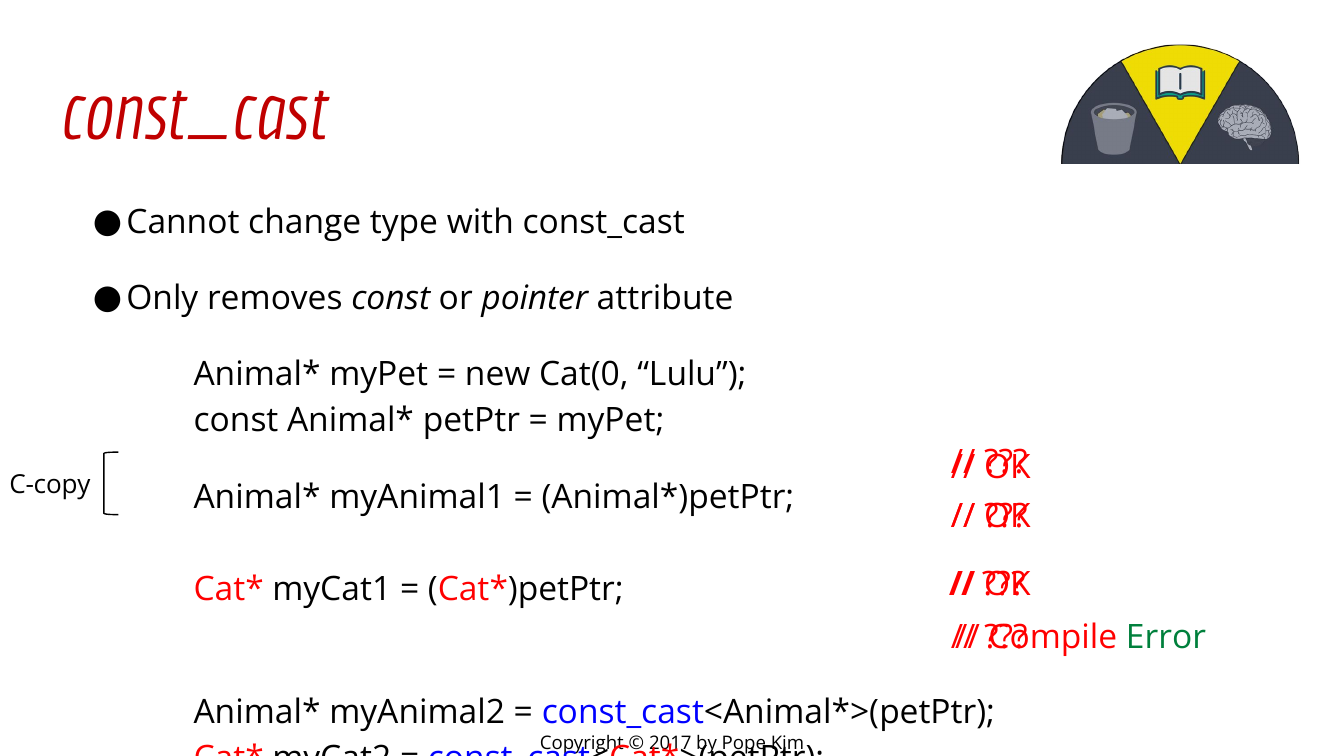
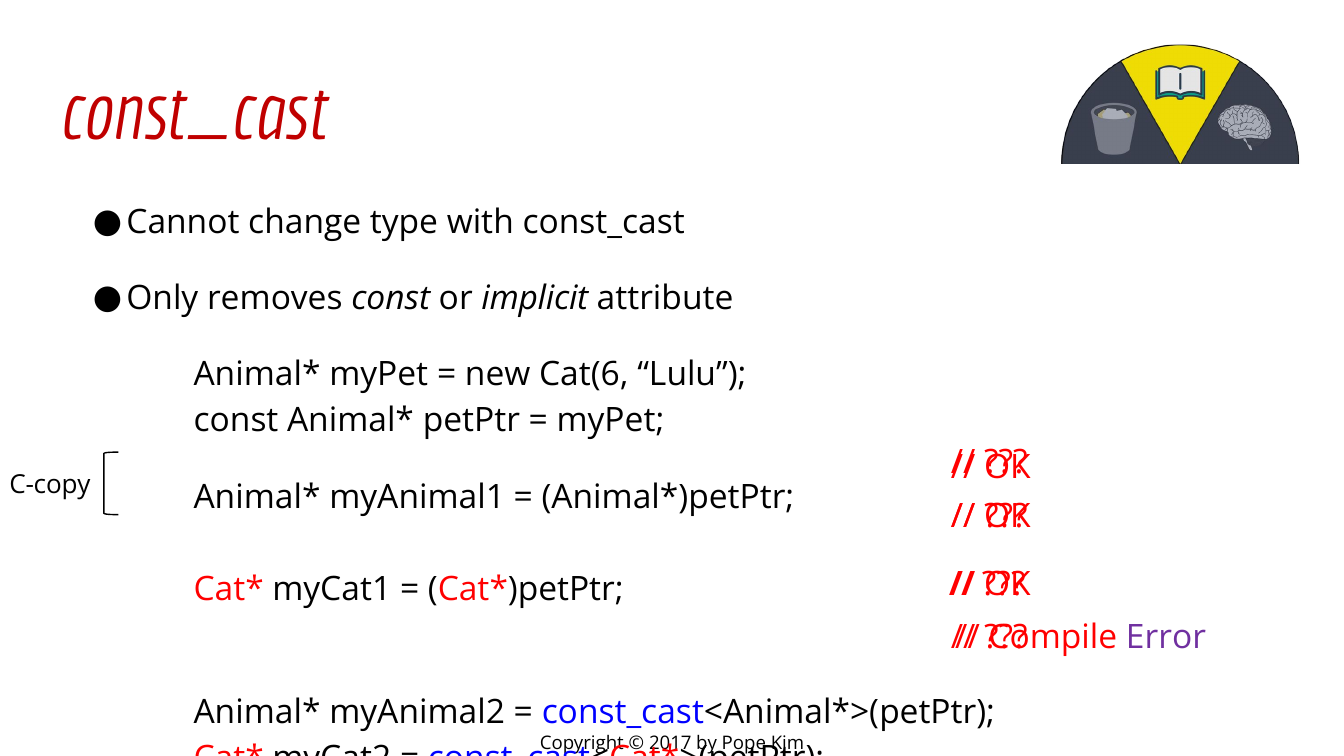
pointer: pointer -> implicit
Cat(0: Cat(0 -> Cat(6
Error colour: green -> purple
